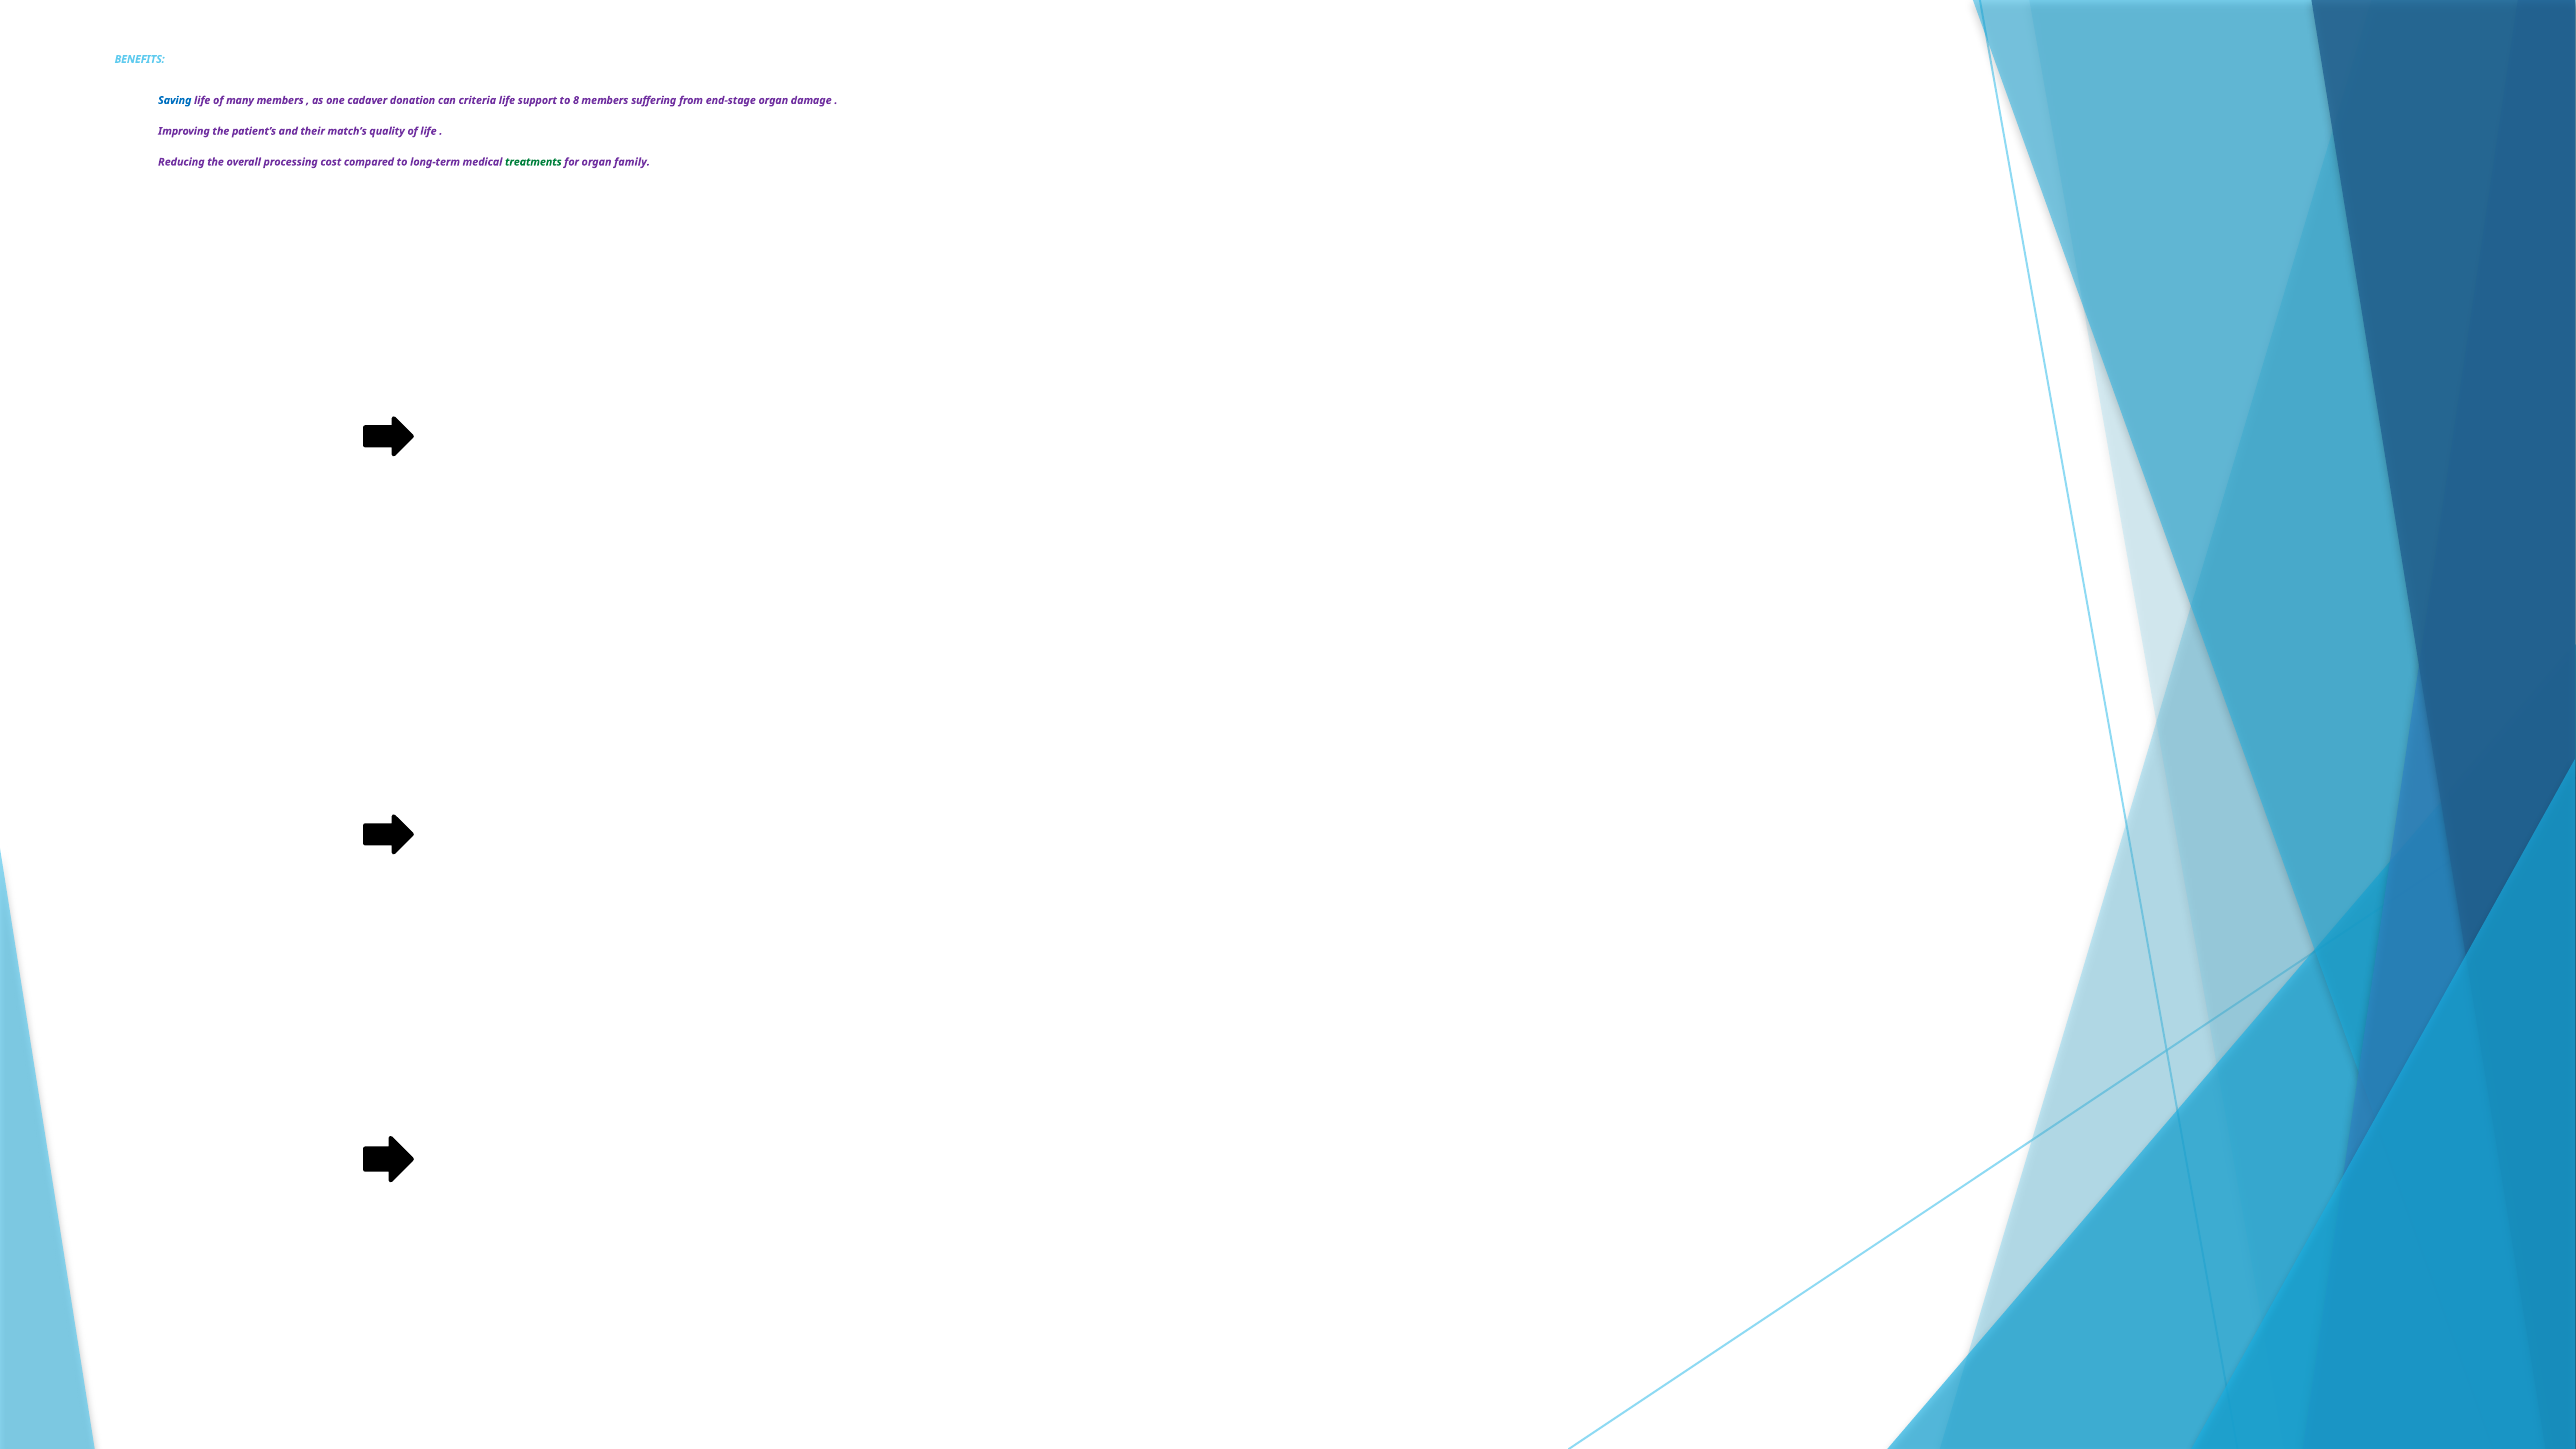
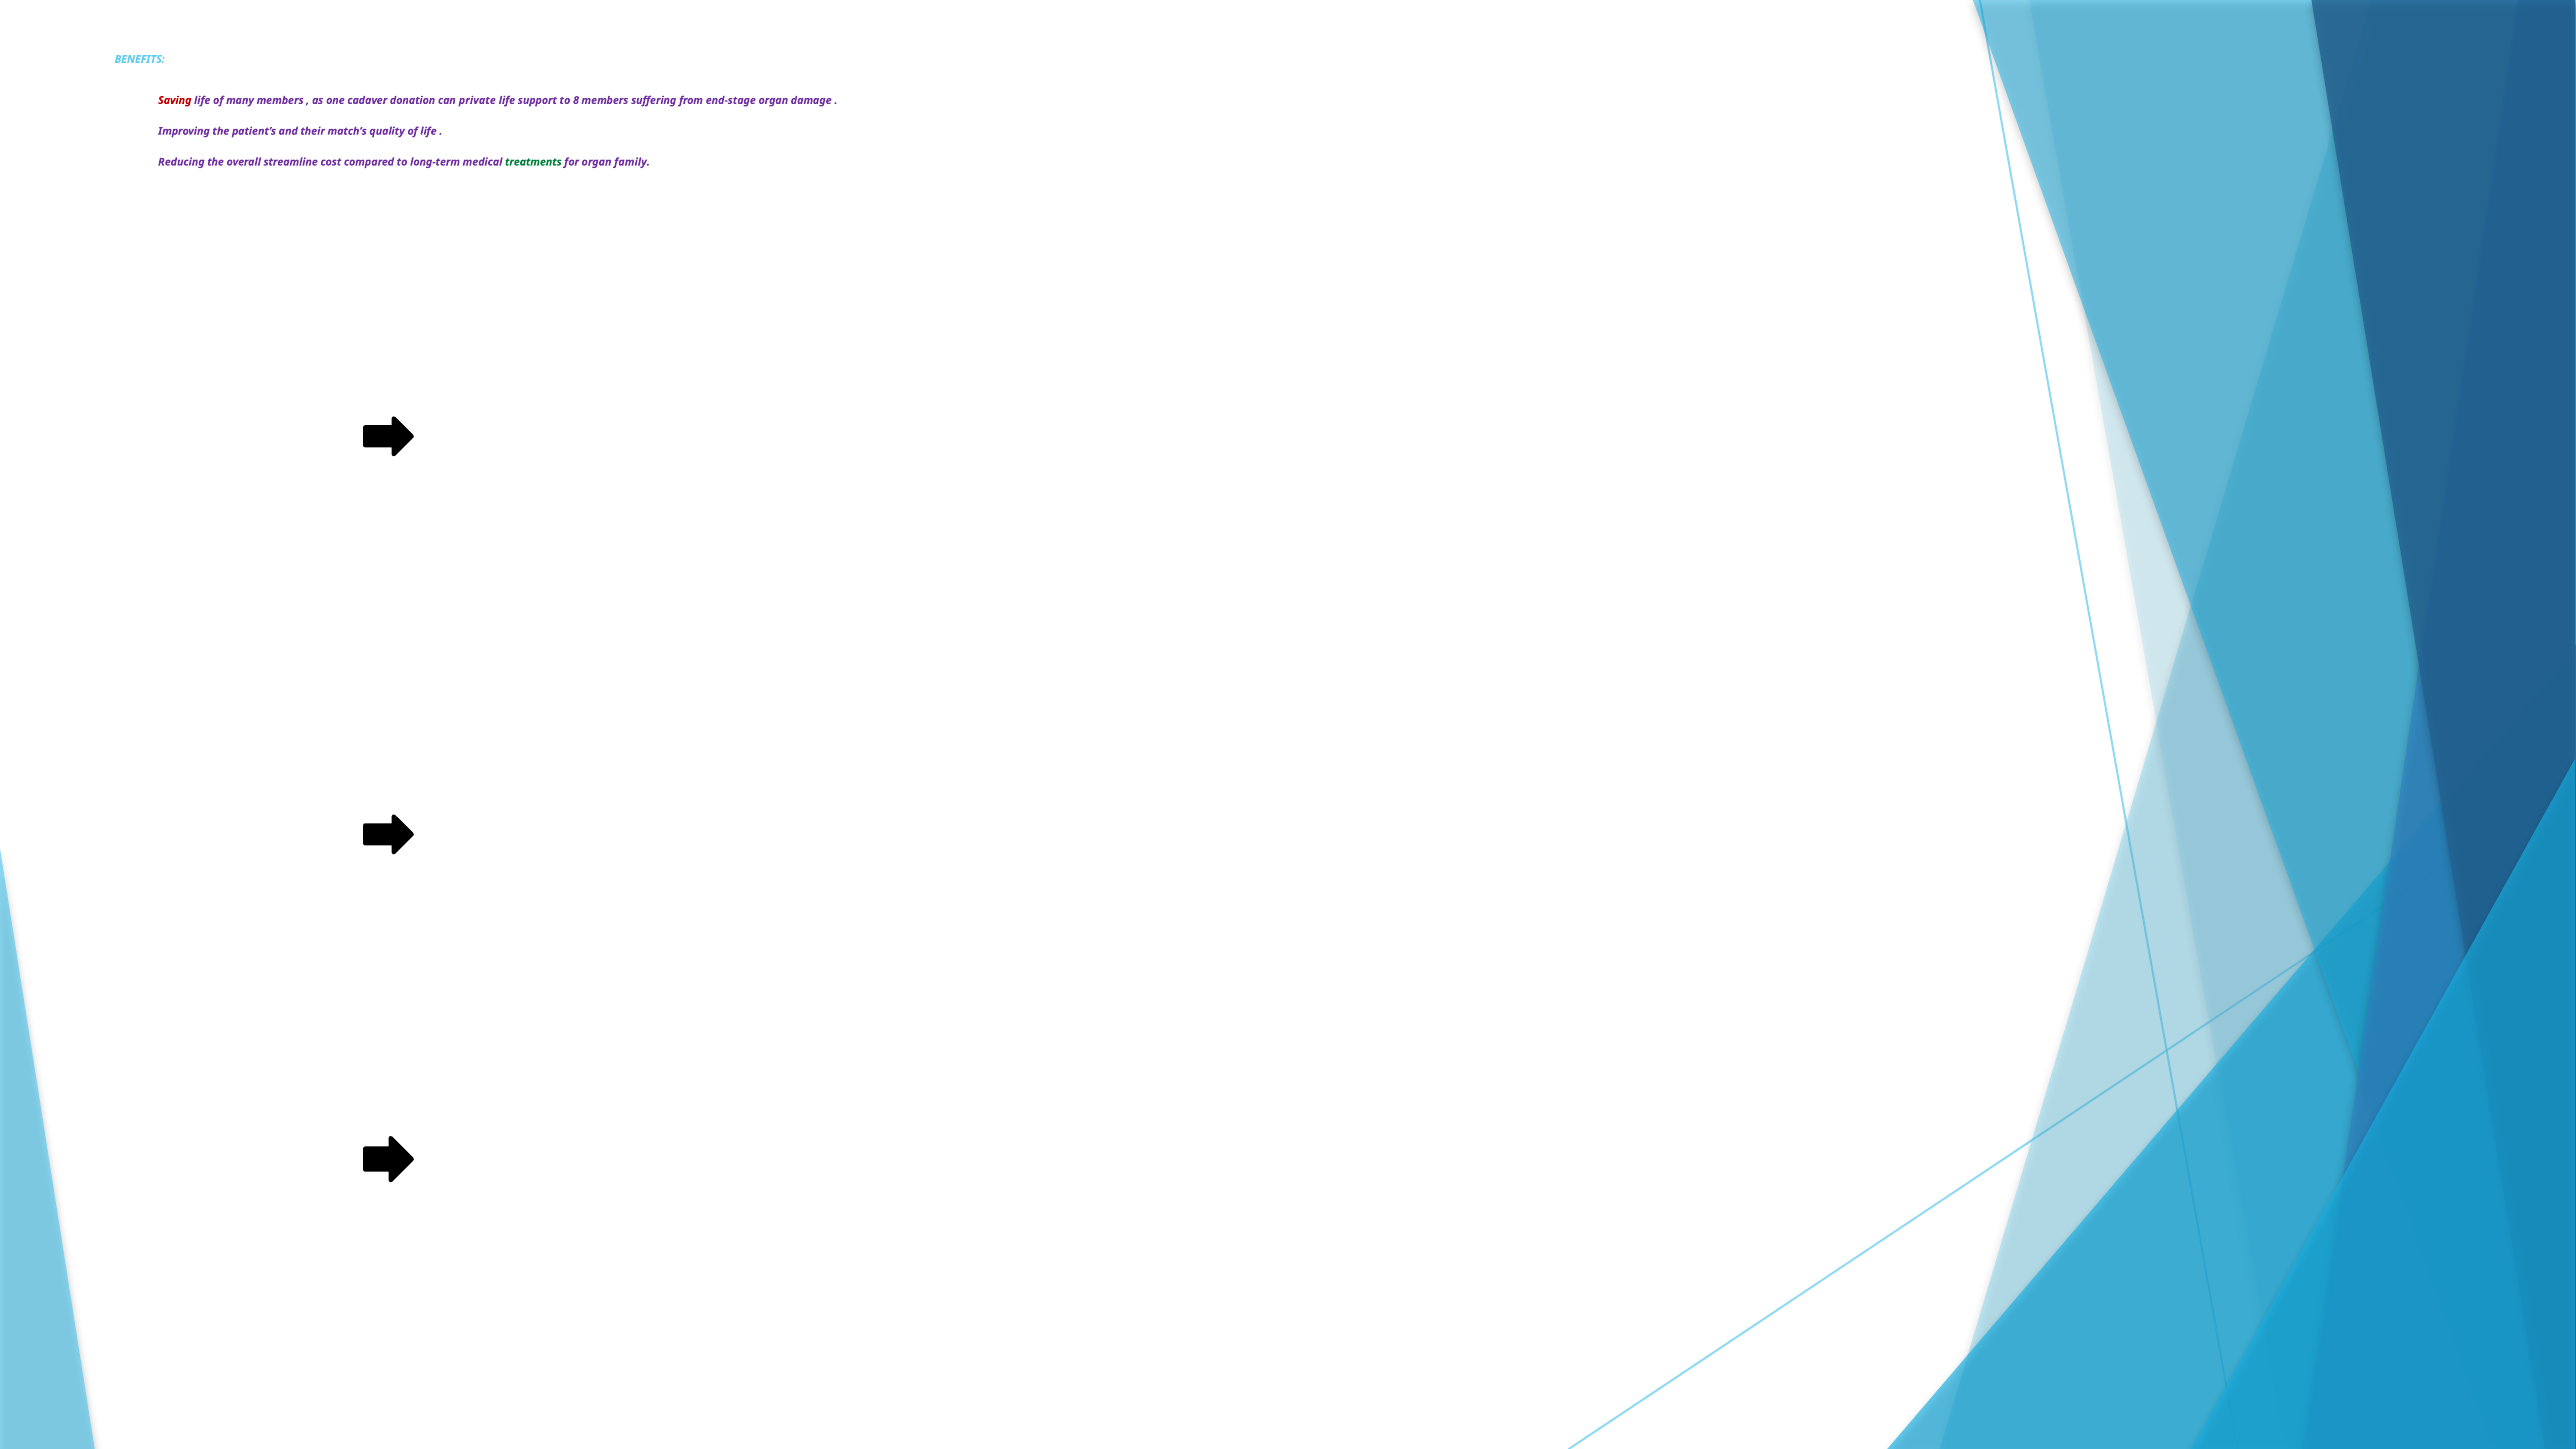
Saving colour: blue -> red
criteria: criteria -> private
processing: processing -> streamline
